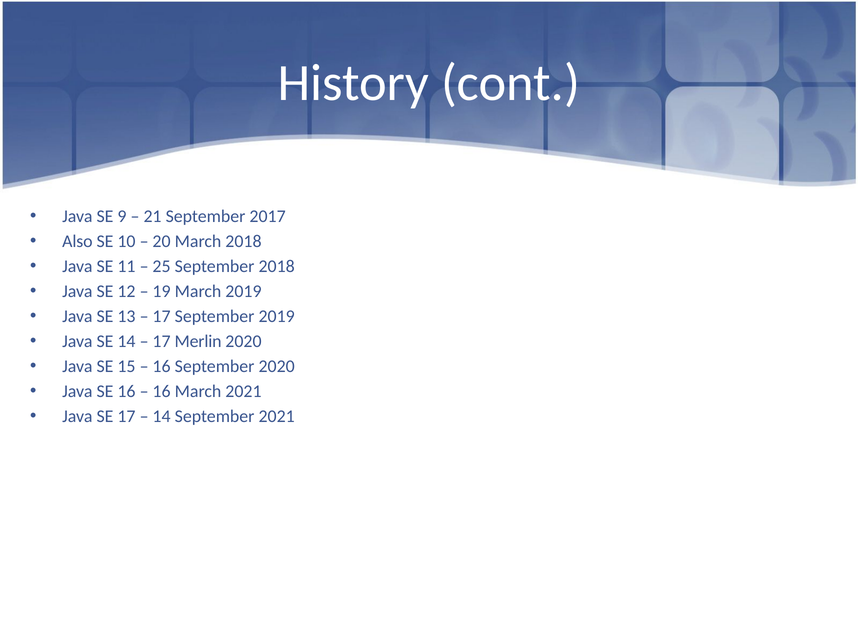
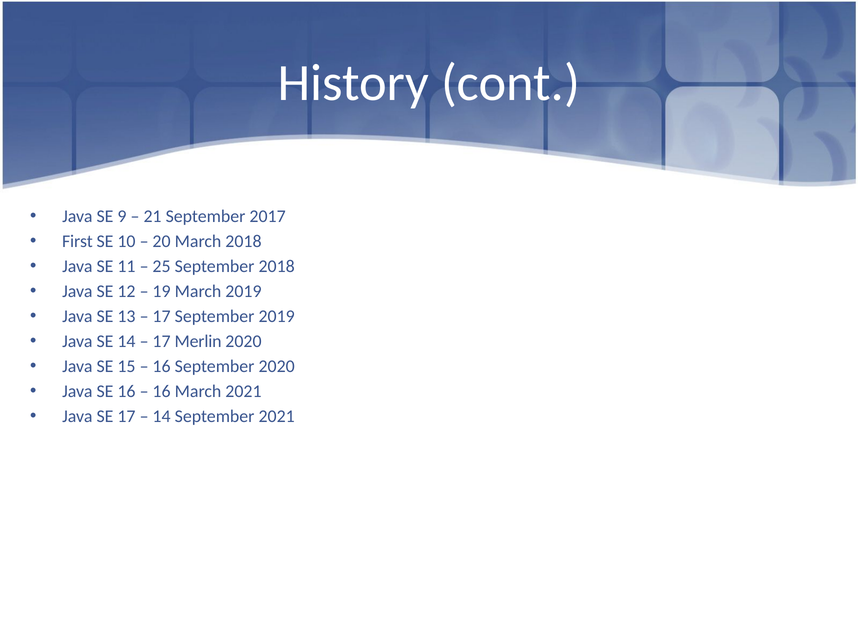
Also: Also -> First
